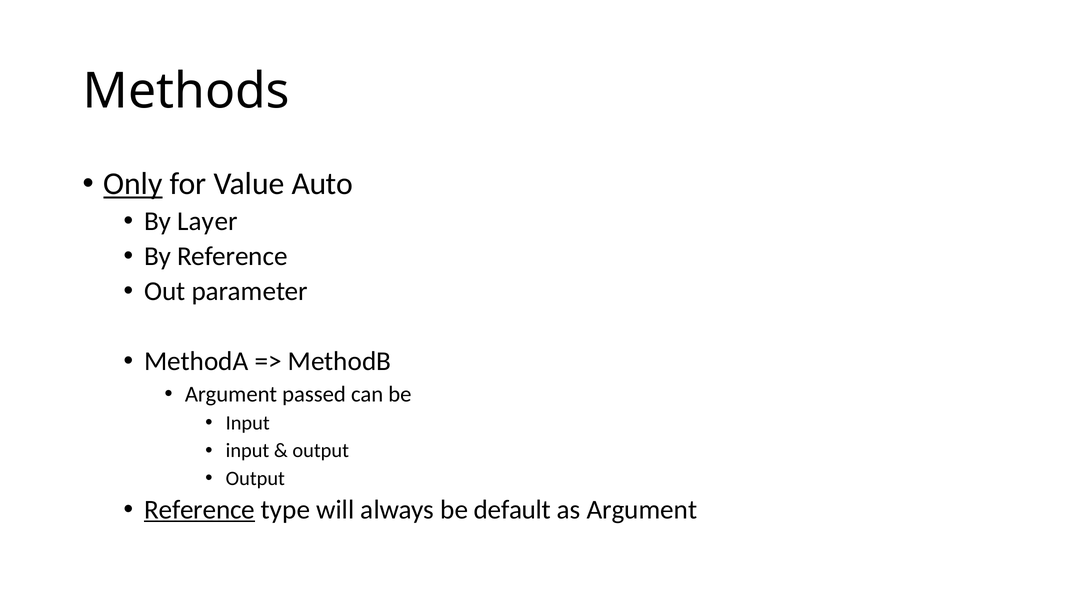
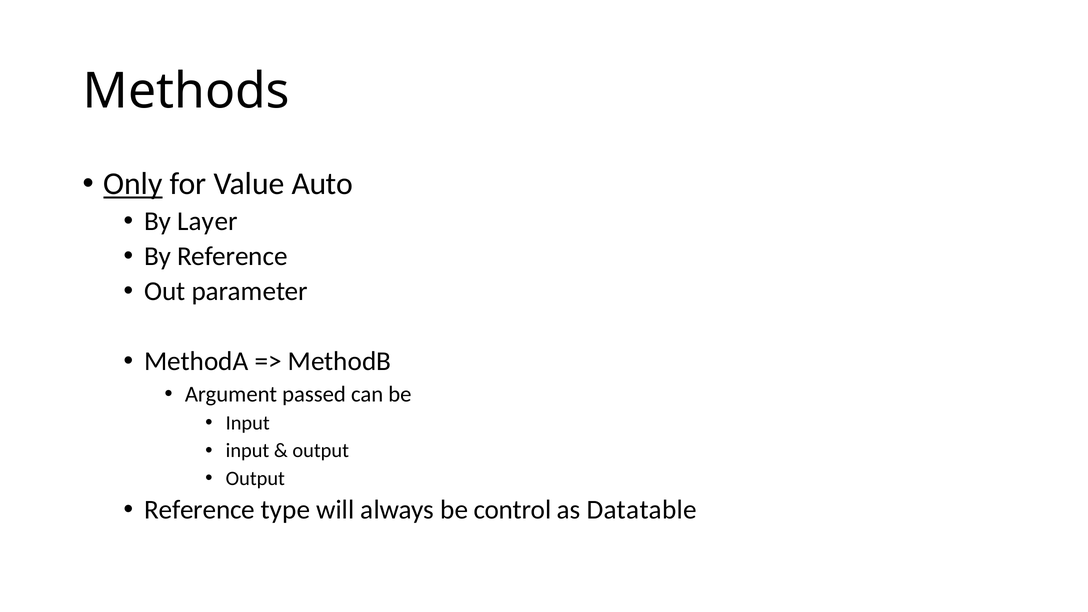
Reference at (200, 510) underline: present -> none
default: default -> control
as Argument: Argument -> Datatable
